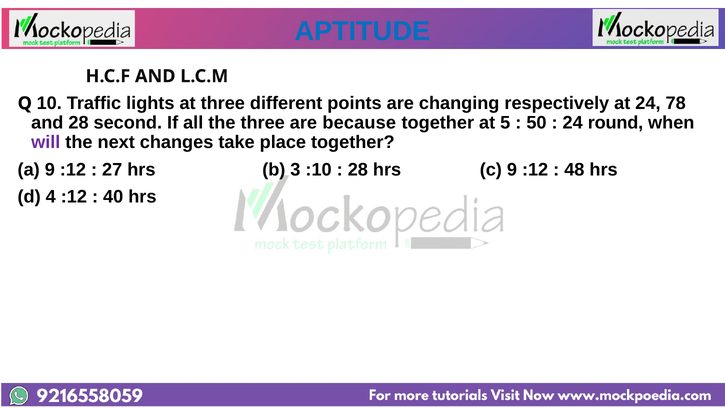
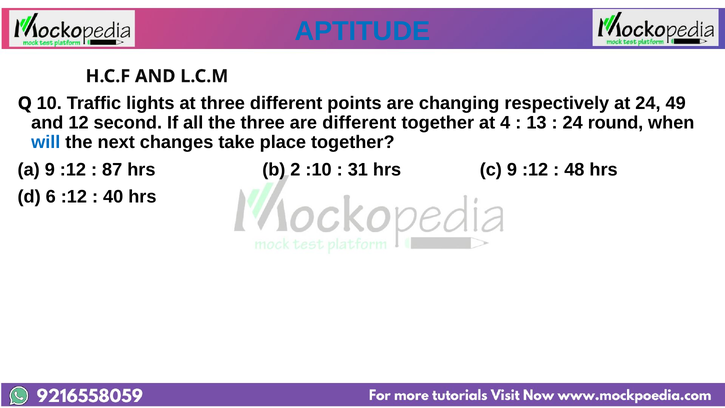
78: 78 -> 49
and 28: 28 -> 12
are because: because -> different
5: 5 -> 4
50: 50 -> 13
will colour: purple -> blue
27: 27 -> 87
3: 3 -> 2
28 at (358, 170): 28 -> 31
4: 4 -> 6
